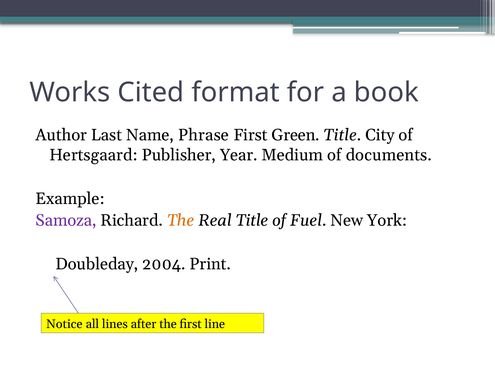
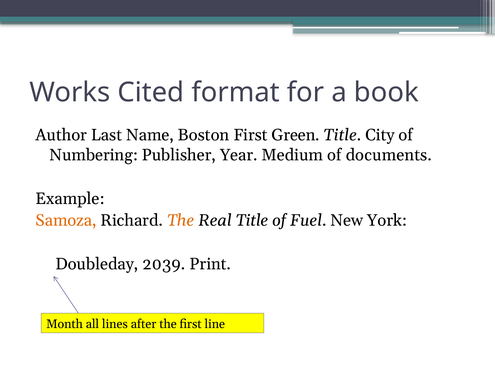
Phrase: Phrase -> Boston
Hertsgaard: Hertsgaard -> Numbering
Samoza colour: purple -> orange
2004: 2004 -> 2039
Notice: Notice -> Month
